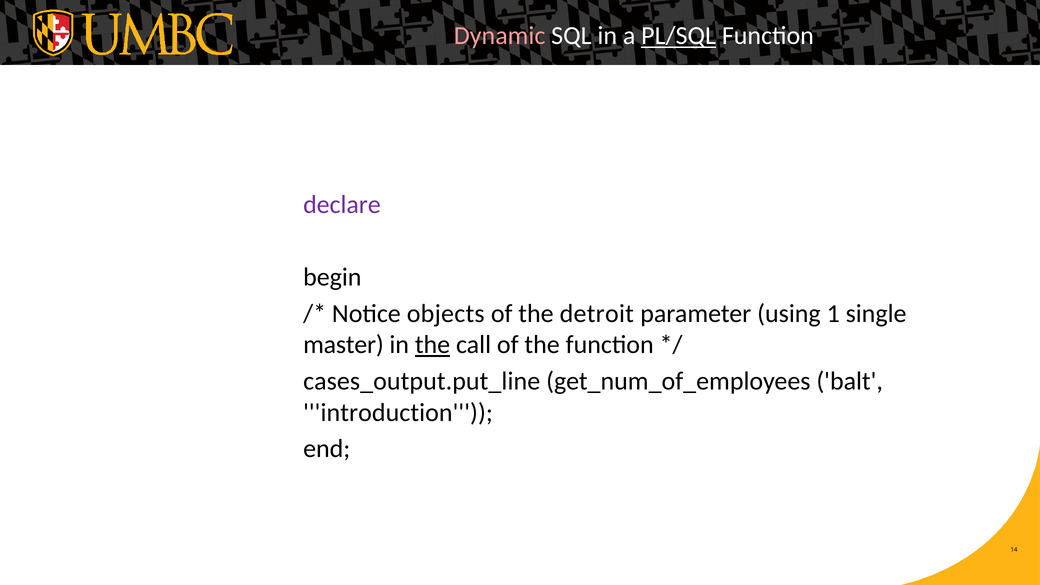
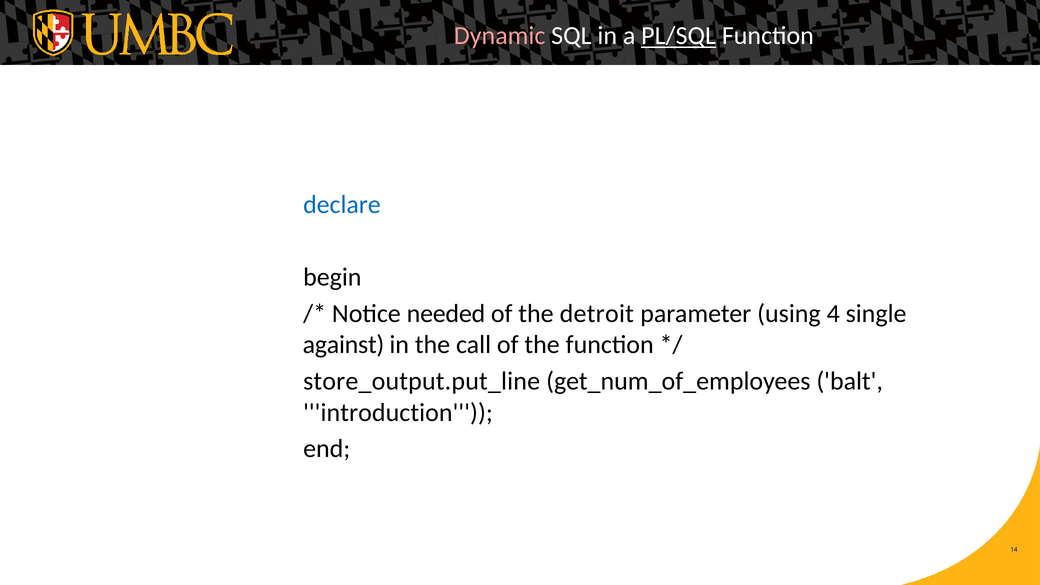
declare colour: purple -> blue
objects: objects -> needed
1: 1 -> 4
master: master -> against
the at (433, 345) underline: present -> none
cases_output.put_line: cases_output.put_line -> store_output.put_line
